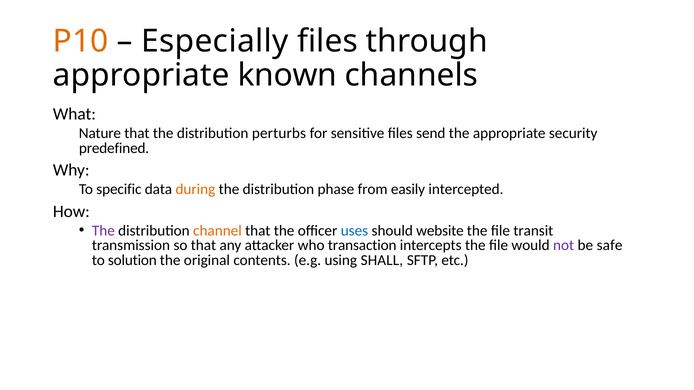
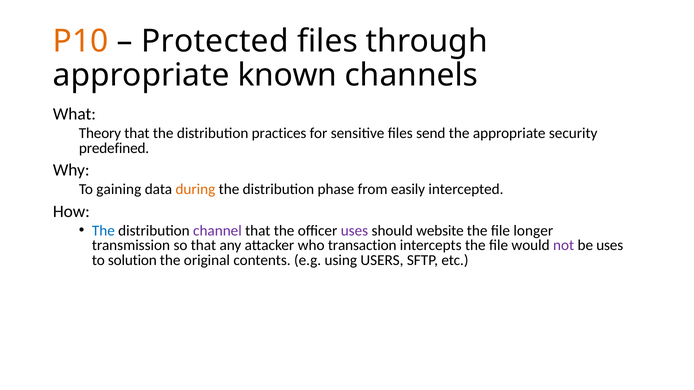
Especially: Especially -> Protected
Nature: Nature -> Theory
perturbs: perturbs -> practices
specific: specific -> gaining
The at (103, 231) colour: purple -> blue
channel colour: orange -> purple
uses at (354, 231) colour: blue -> purple
transit: transit -> longer
be safe: safe -> uses
SHALL: SHALL -> USERS
